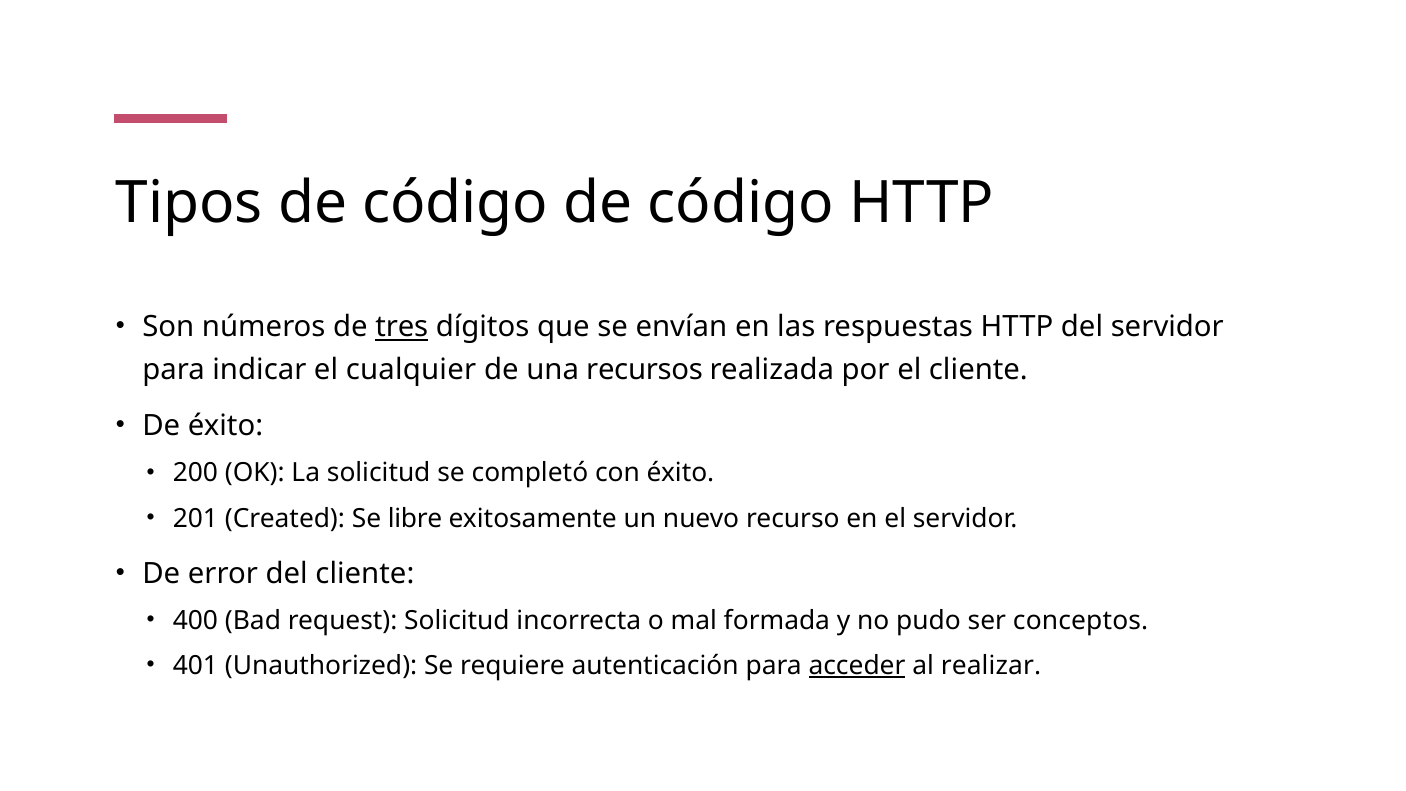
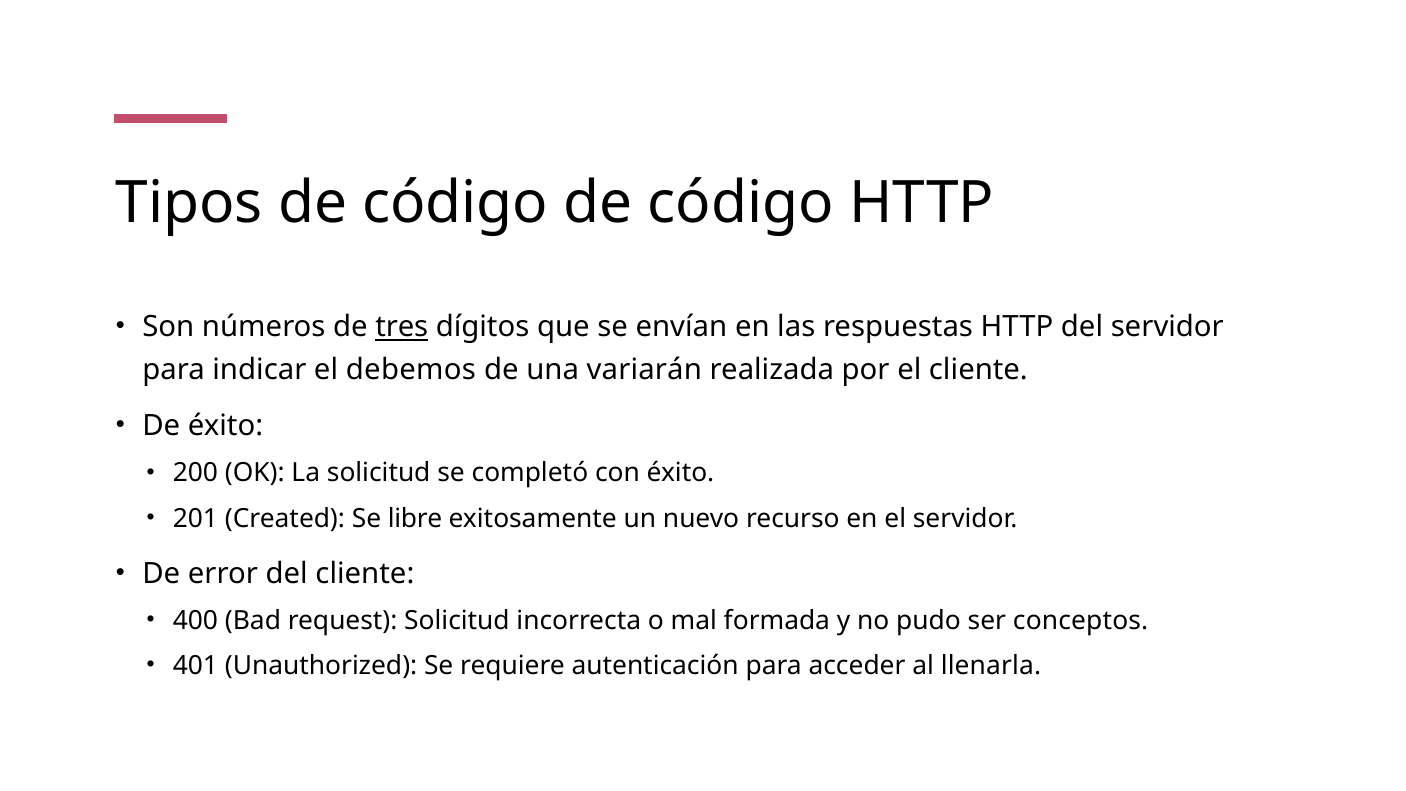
cualquier: cualquier -> debemos
recursos: recursos -> variarán
acceder underline: present -> none
realizar: realizar -> llenarla
